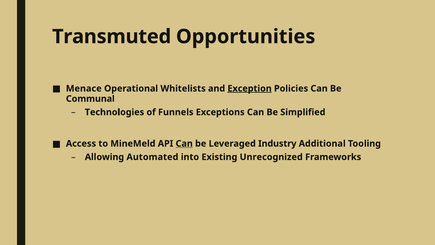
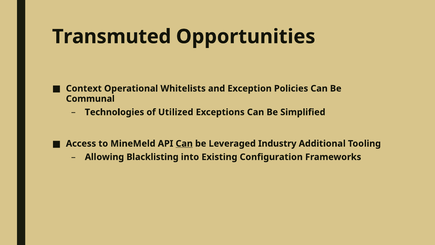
Menace: Menace -> Context
Exception underline: present -> none
Funnels: Funnels -> Utilized
Automated: Automated -> Blacklisting
Unrecognized: Unrecognized -> Configuration
